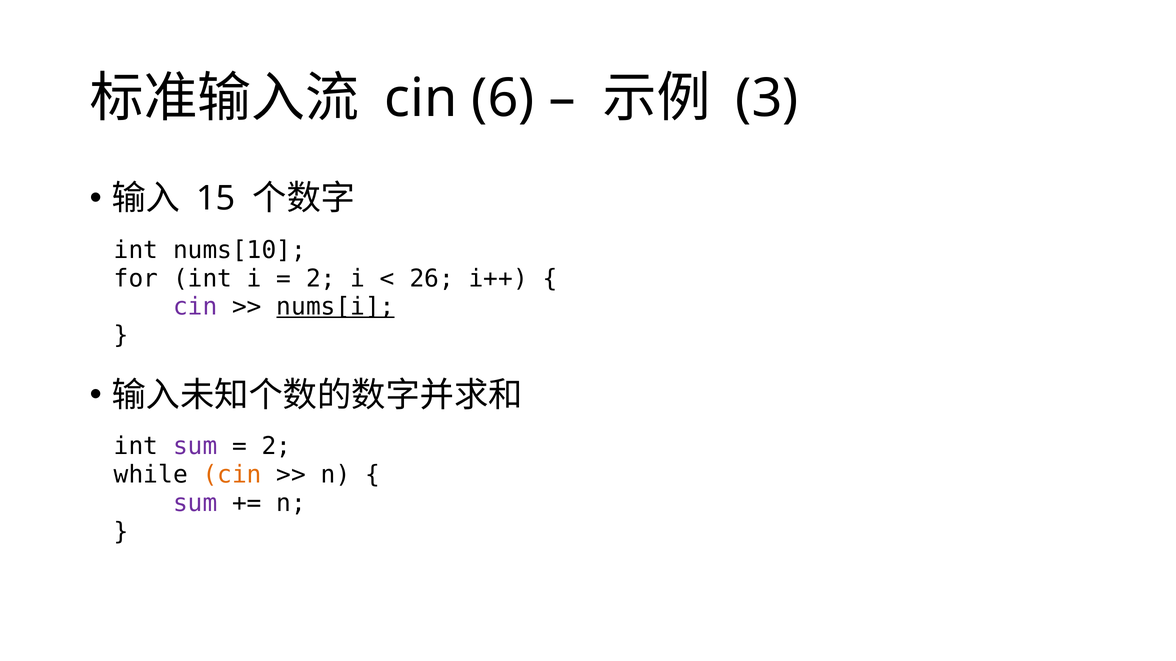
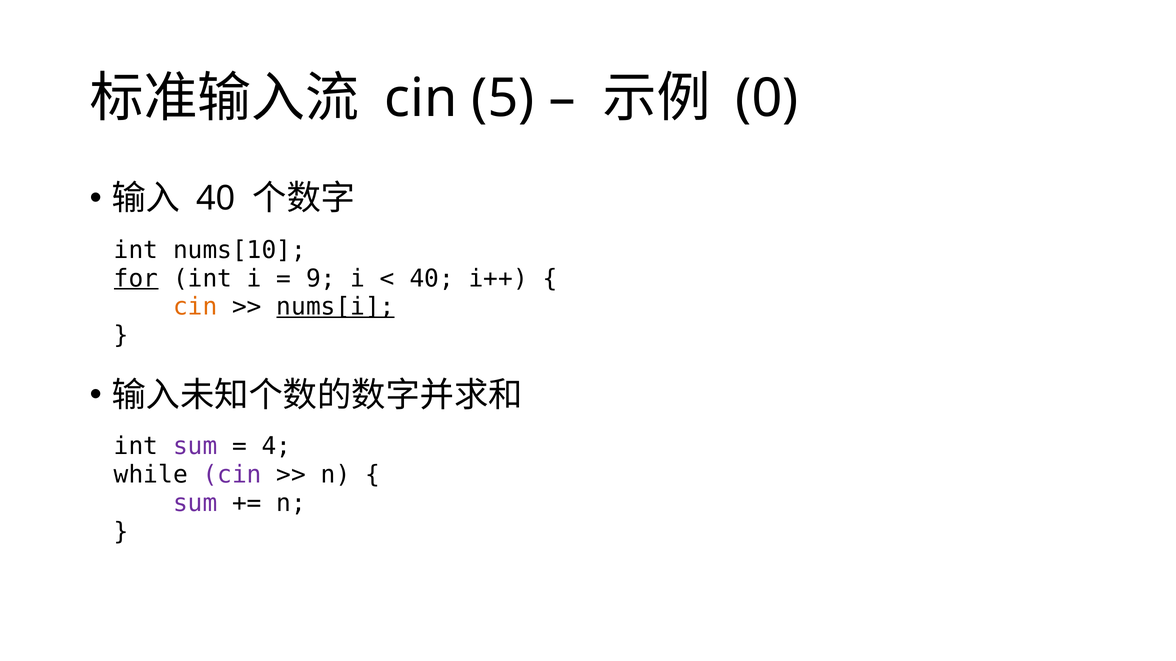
6: 6 -> 5
3: 3 -> 0
15 at (216, 199): 15 -> 40
for underline: none -> present
2 at (321, 279): 2 -> 9
26 at (432, 279): 26 -> 40
cin at (195, 307) colour: purple -> orange
2 at (277, 446): 2 -> 4
cin at (232, 475) colour: orange -> purple
